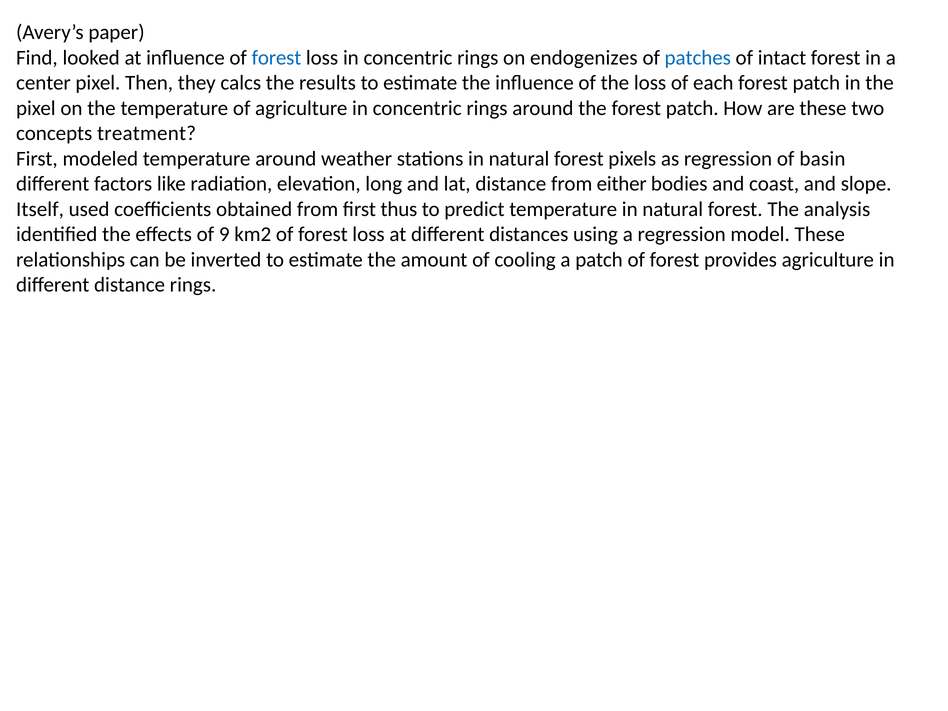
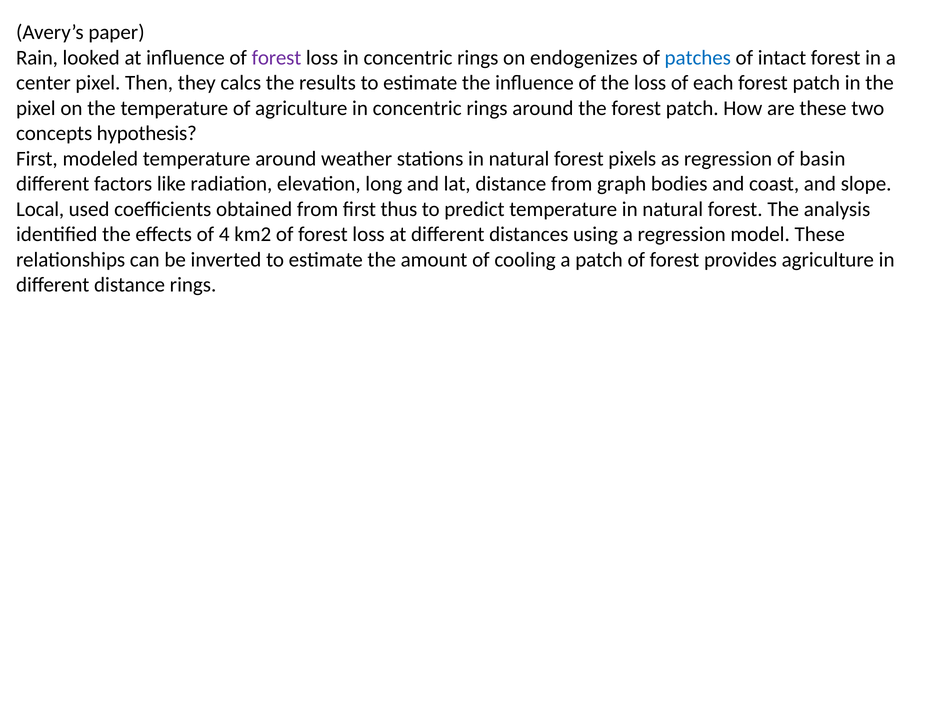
Find: Find -> Rain
forest at (276, 58) colour: blue -> purple
treatment: treatment -> hypothesis
either: either -> graph
Itself: Itself -> Local
9: 9 -> 4
